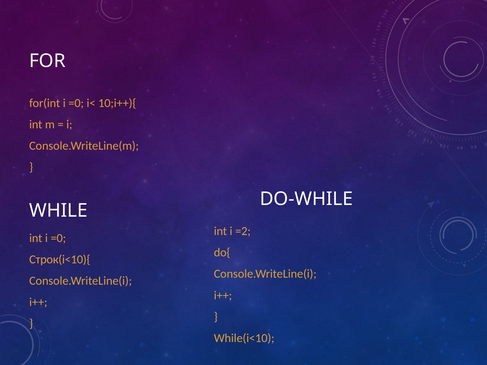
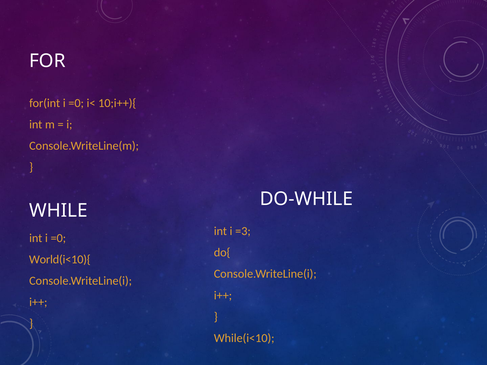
=2: =2 -> =3
Строк(i<10){: Строк(i<10){ -> World(i<10){
